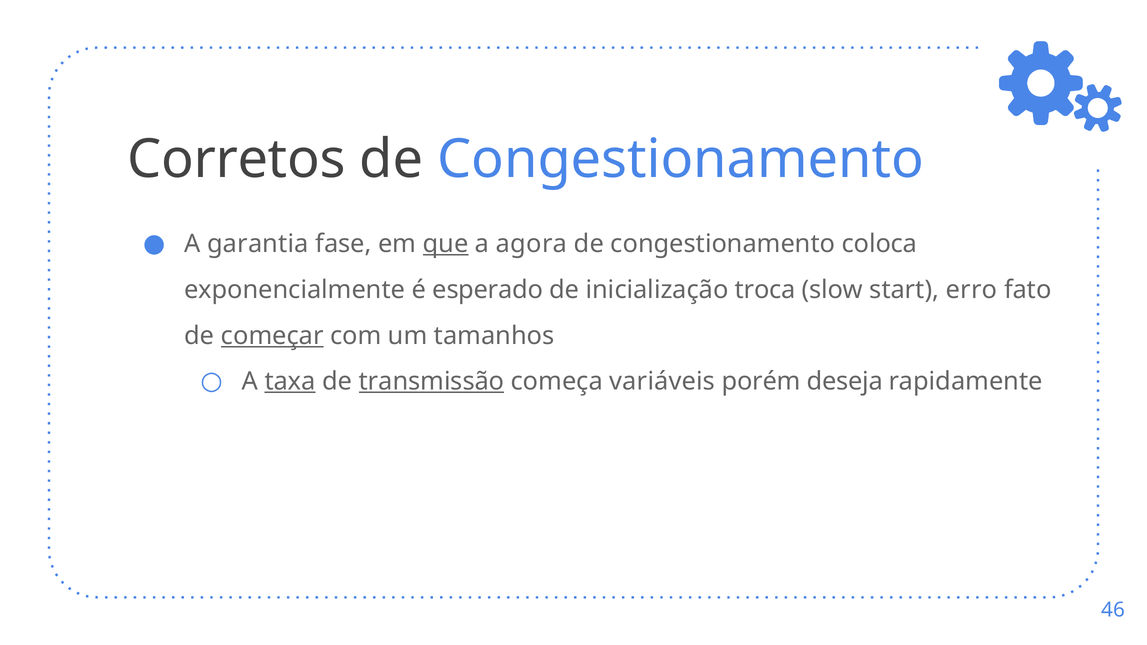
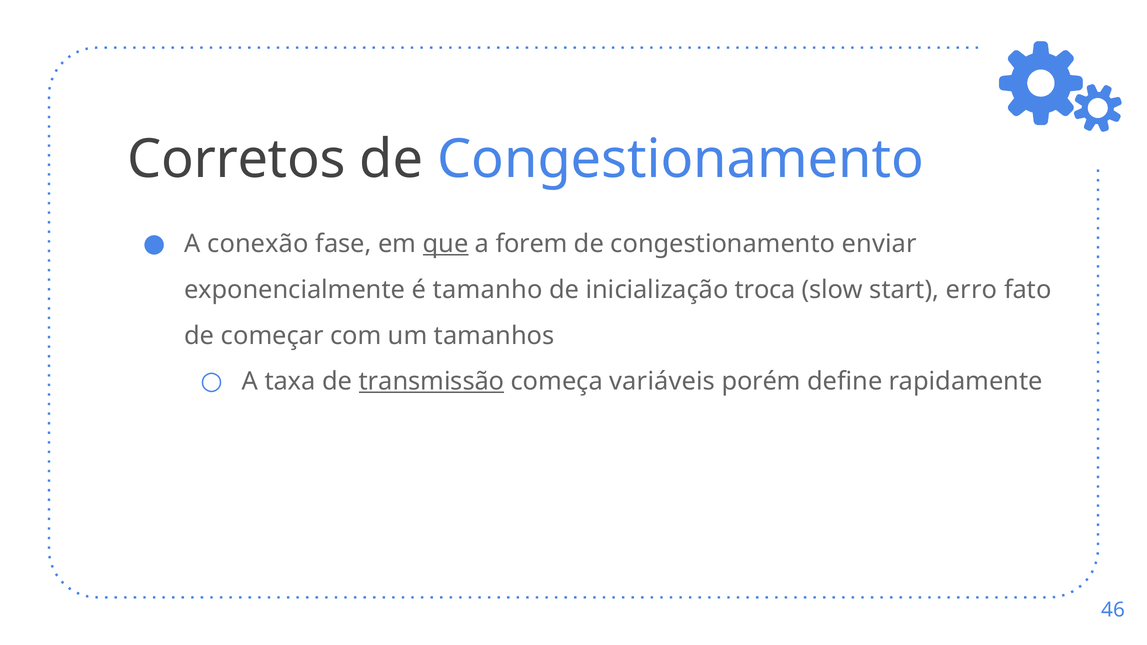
garantia: garantia -> conexão
agora: agora -> forem
coloca: coloca -> enviar
esperado: esperado -> tamanho
começar underline: present -> none
taxa underline: present -> none
deseja: deseja -> define
